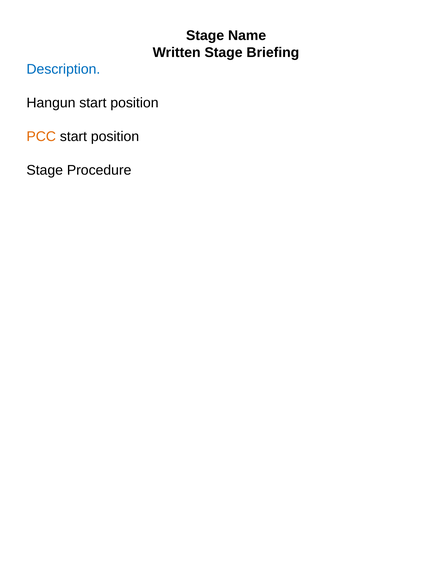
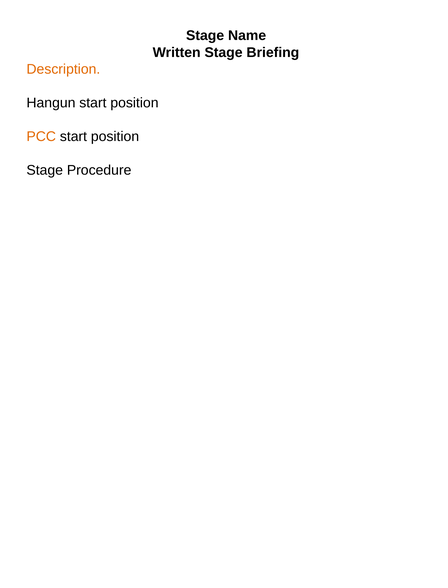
Description colour: blue -> orange
